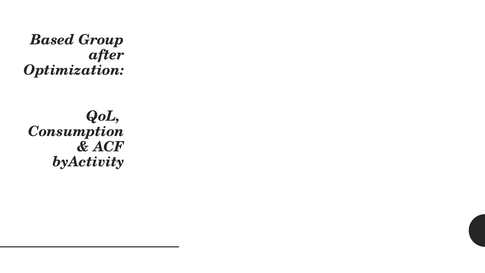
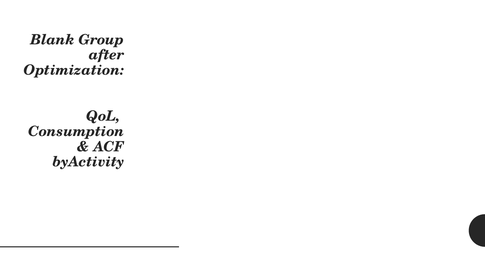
Based: Based -> Blank
